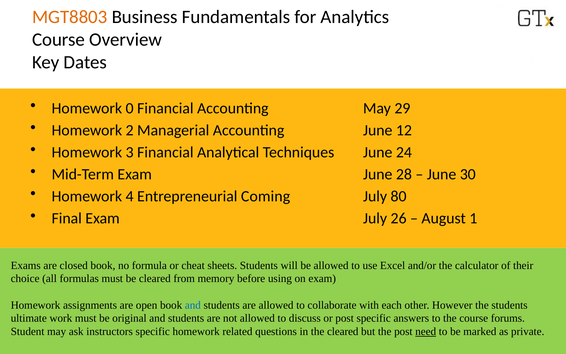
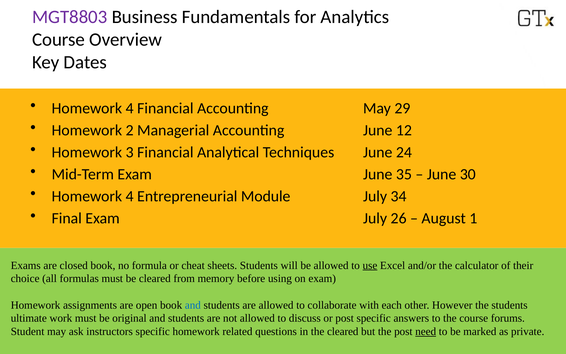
MGT8803 colour: orange -> purple
0 at (130, 108): 0 -> 4
28: 28 -> 35
Coming: Coming -> Module
80: 80 -> 34
use underline: none -> present
